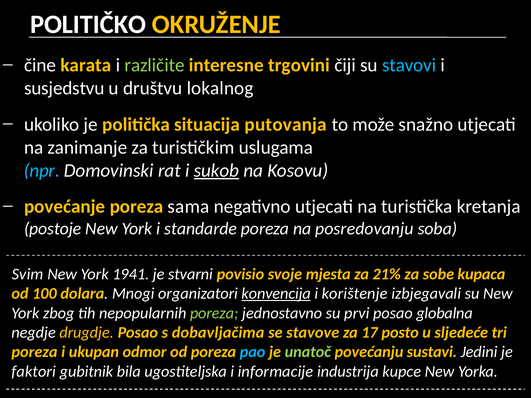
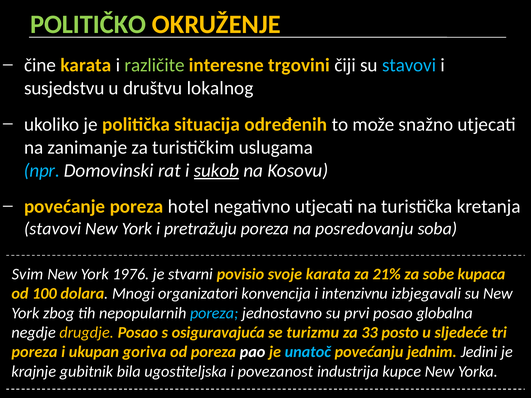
POLITIČKO colour: white -> light green
putovanja: putovanja -> određenih
sama: sama -> hotel
postoje at (53, 229): postoje -> stavovi
standarde: standarde -> pretražuju
1941: 1941 -> 1976
svoje mjesta: mjesta -> karata
konvencija underline: present -> none
korištenje: korištenje -> intenzivnu
poreza at (214, 313) colour: light green -> light blue
dobavljačima: dobavljačima -> osiguravajuća
stavove: stavove -> turizmu
17: 17 -> 33
odmor: odmor -> goriva
pao colour: light blue -> white
unatoč colour: light green -> light blue
sustavi: sustavi -> jednim
faktori: faktori -> krajnje
informacije: informacije -> povezanost
